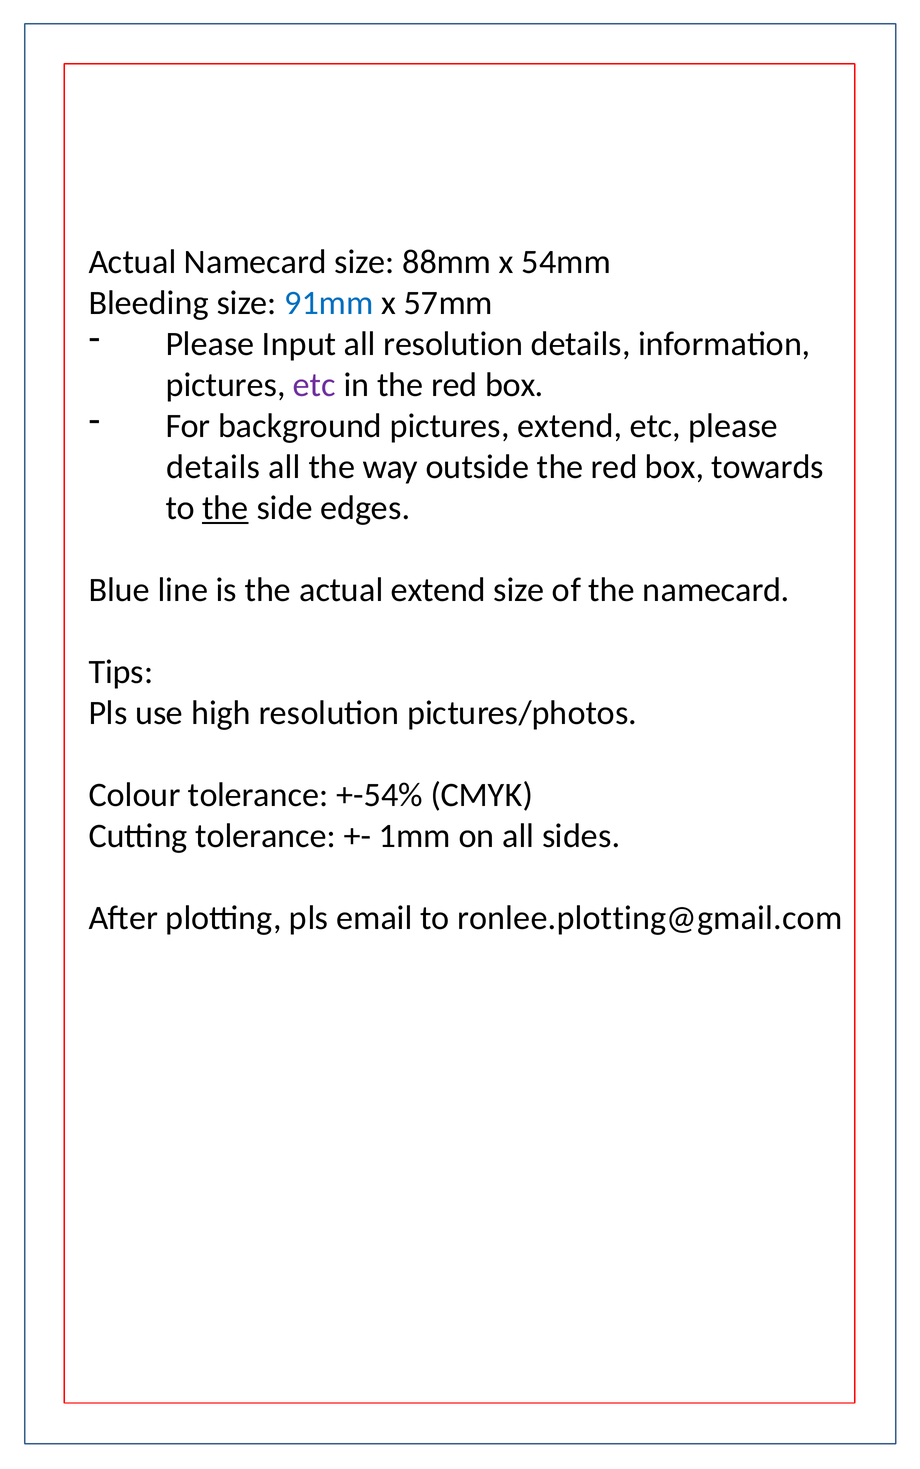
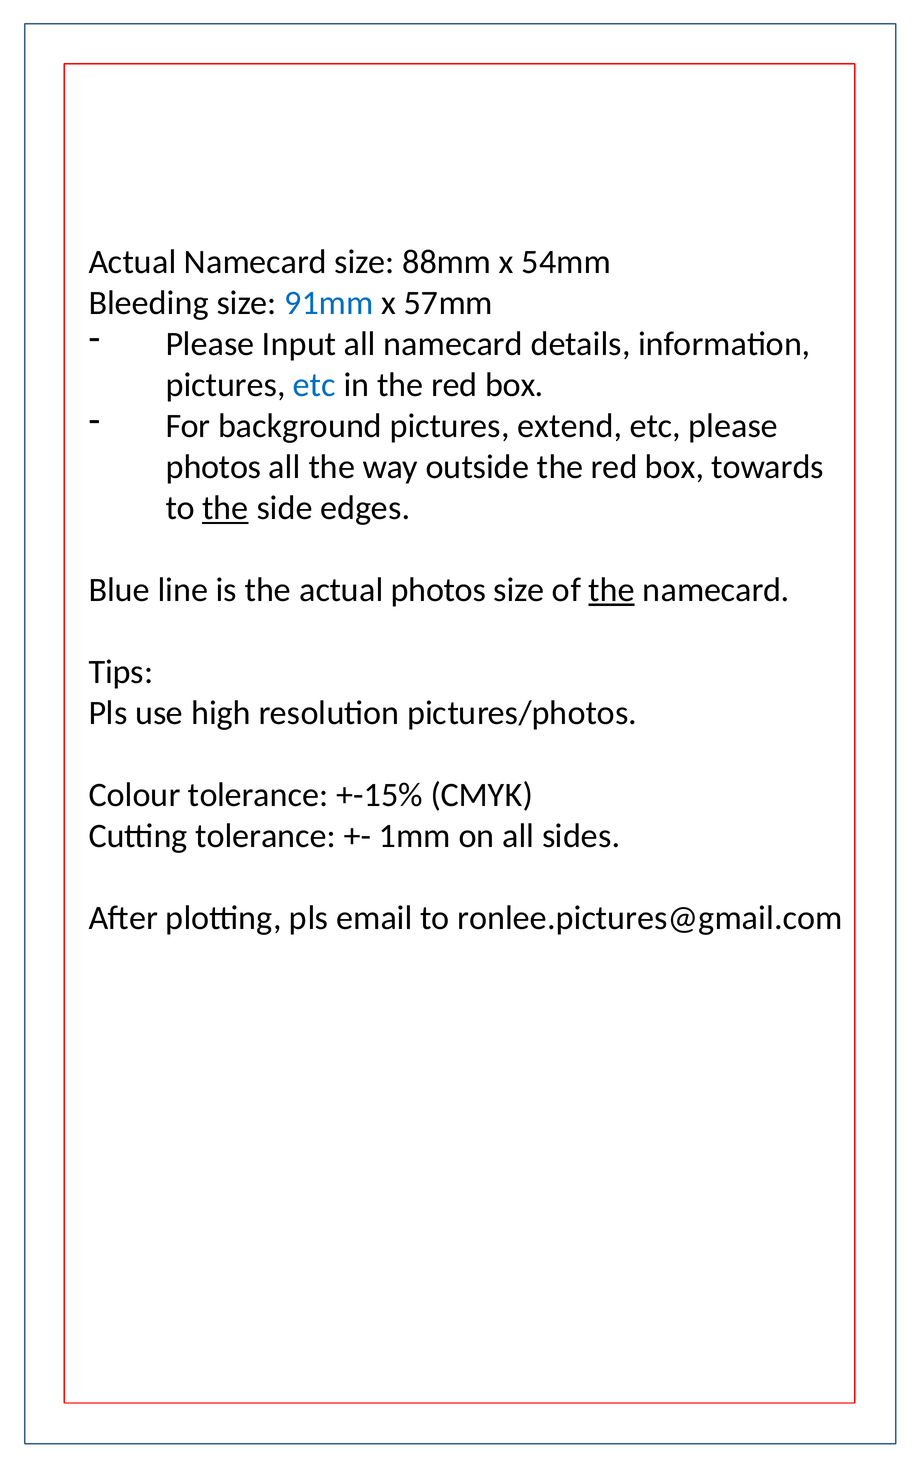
all resolution: resolution -> namecard
etc at (314, 385) colour: purple -> blue
details at (213, 467): details -> photos
actual extend: extend -> photos
the at (612, 590) underline: none -> present
+-54%: +-54% -> +-15%
ronlee.plotting@gmail.com: ronlee.plotting@gmail.com -> ronlee.pictures@gmail.com
